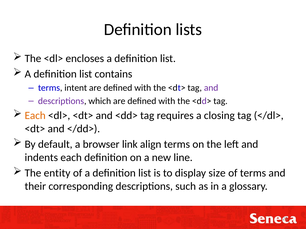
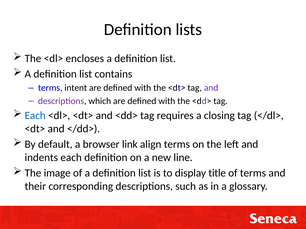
Each at (35, 116) colour: orange -> blue
entity: entity -> image
size: size -> title
